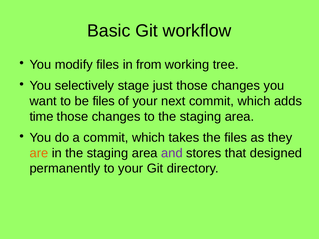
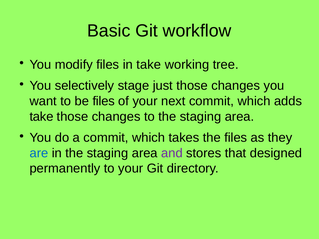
in from: from -> take
time at (41, 117): time -> take
are colour: orange -> blue
